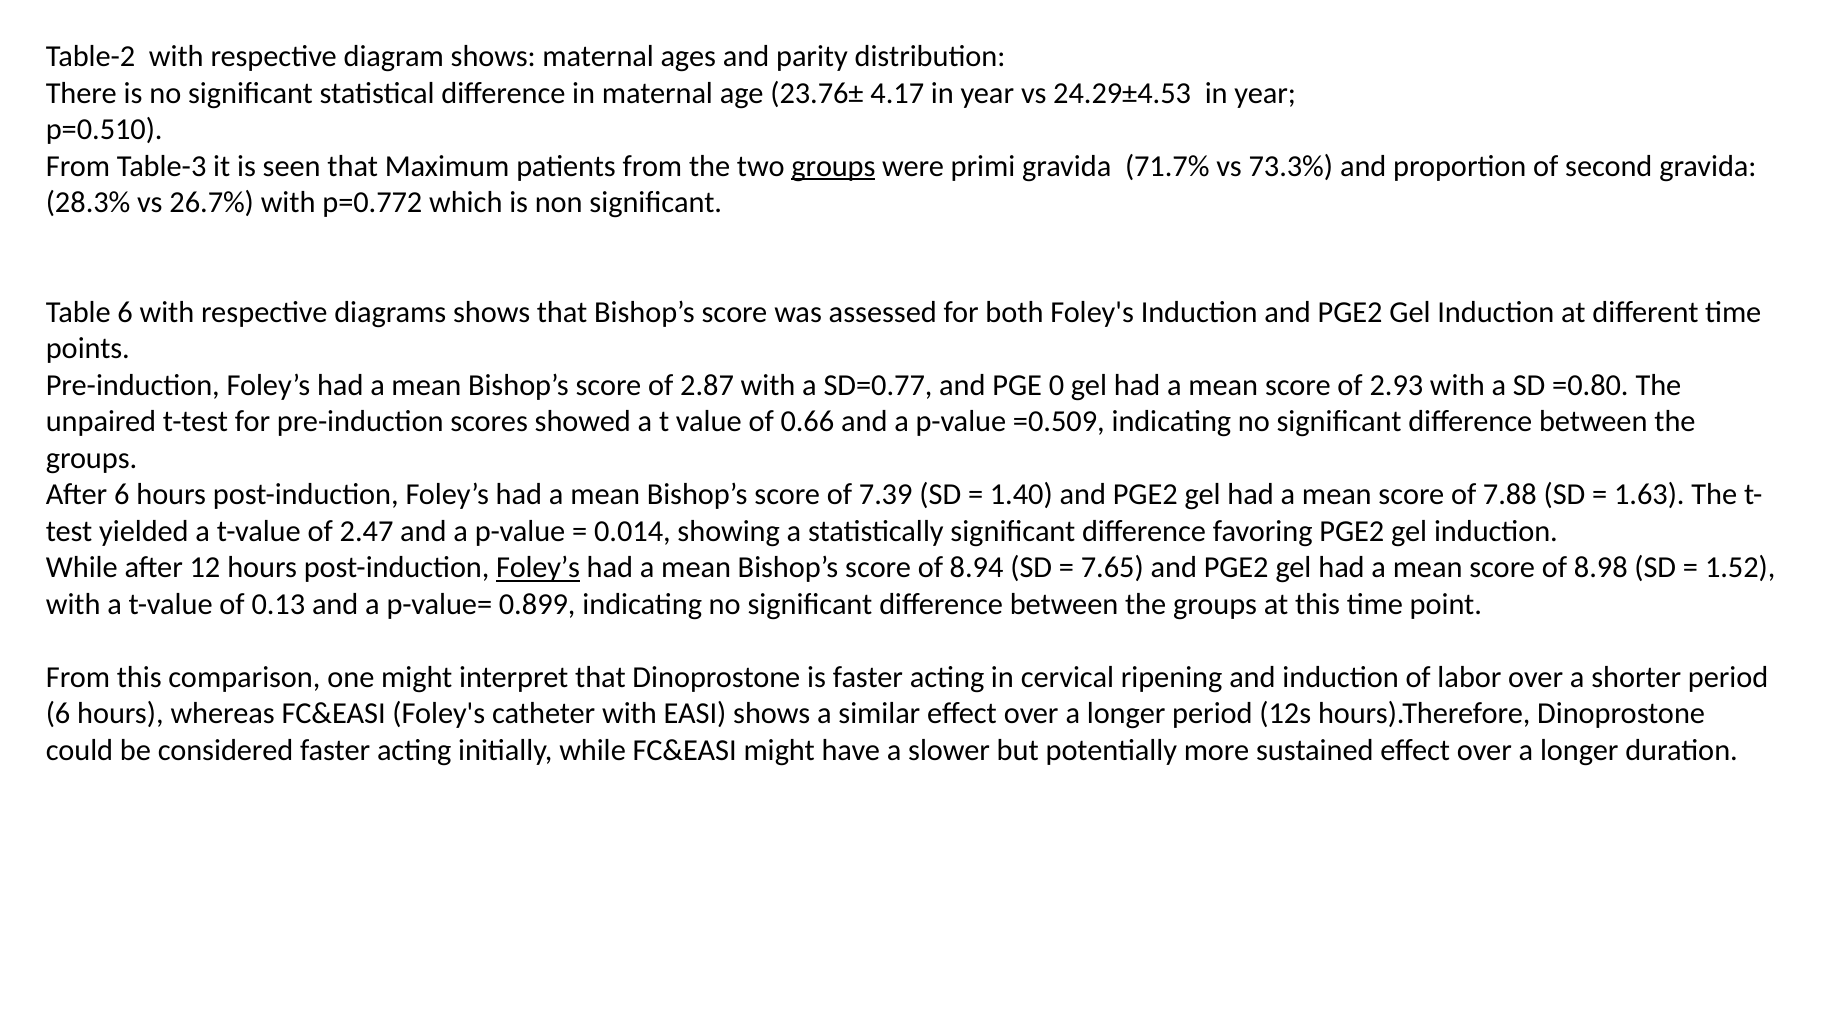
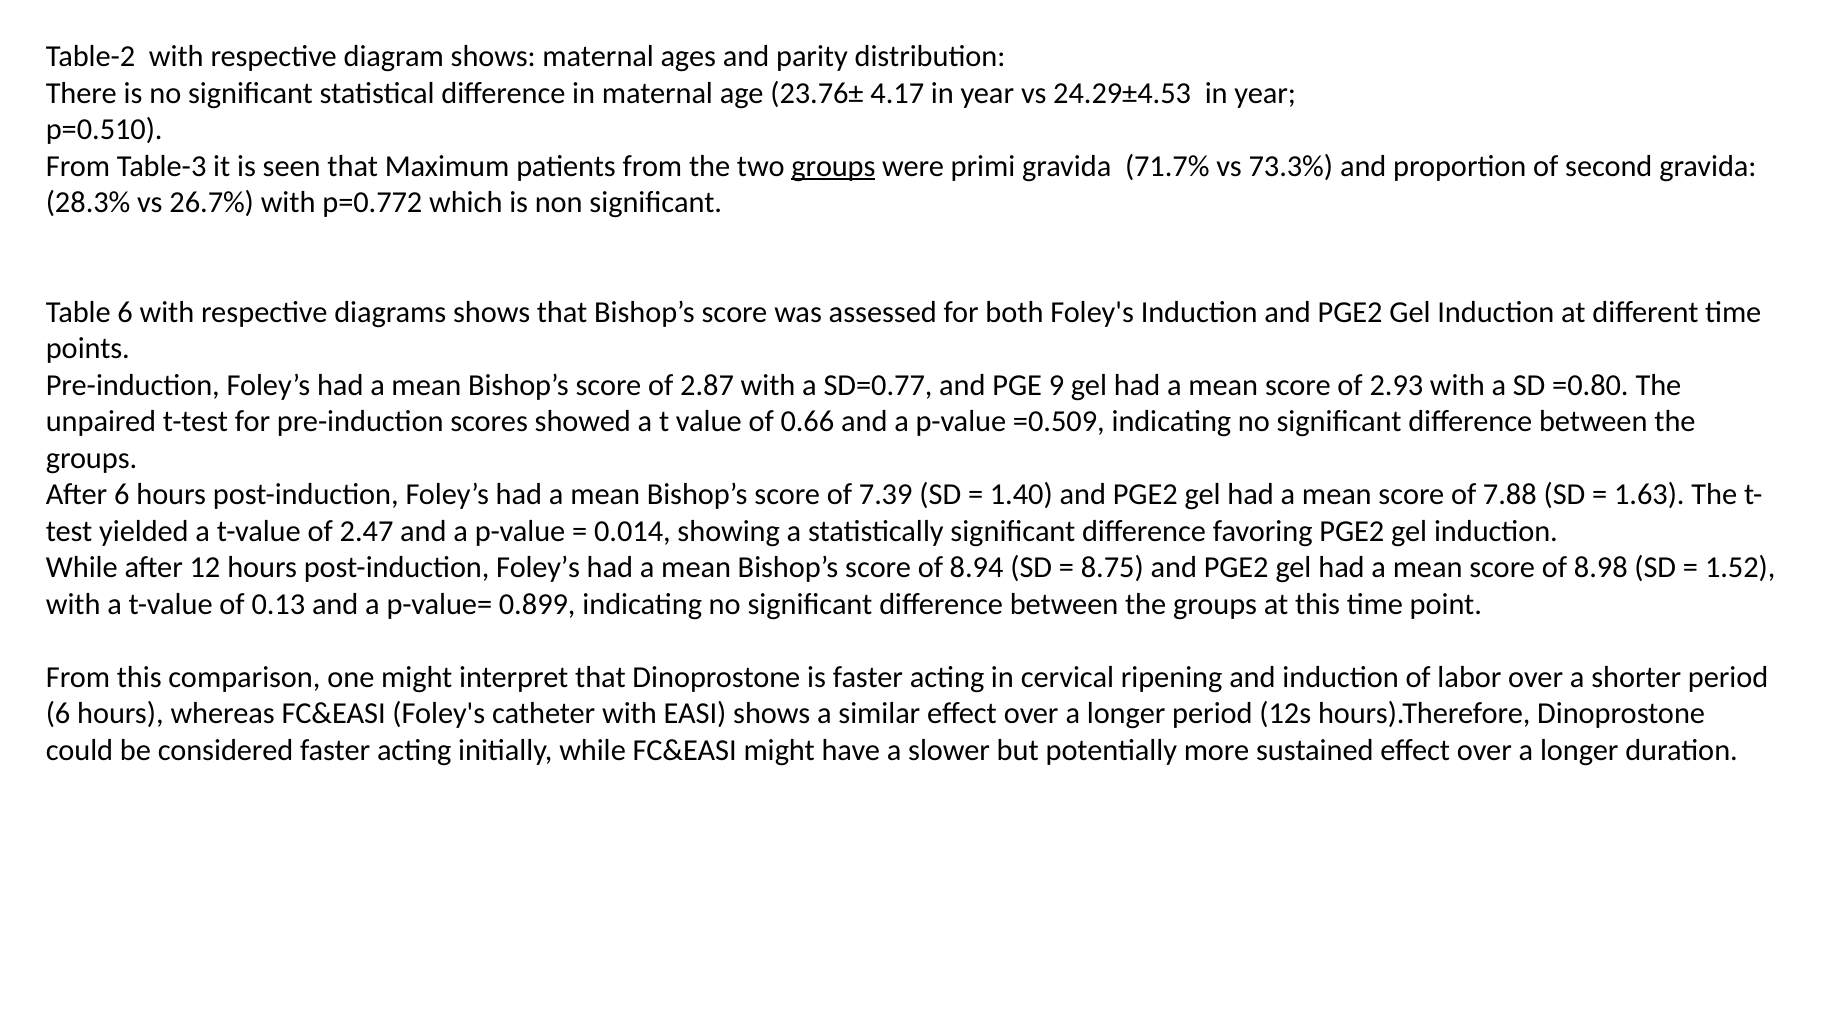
0: 0 -> 9
Foley’s at (538, 567) underline: present -> none
7.65: 7.65 -> 8.75
